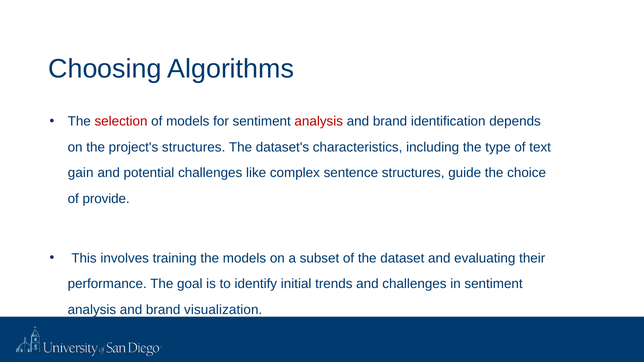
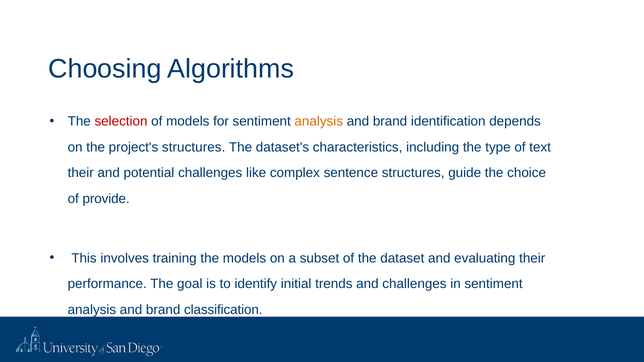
analysis at (319, 122) colour: red -> orange
gain at (81, 173): gain -> their
visualization: visualization -> classification
